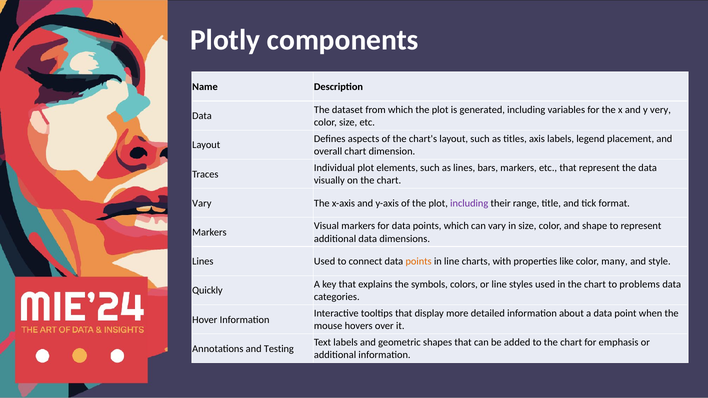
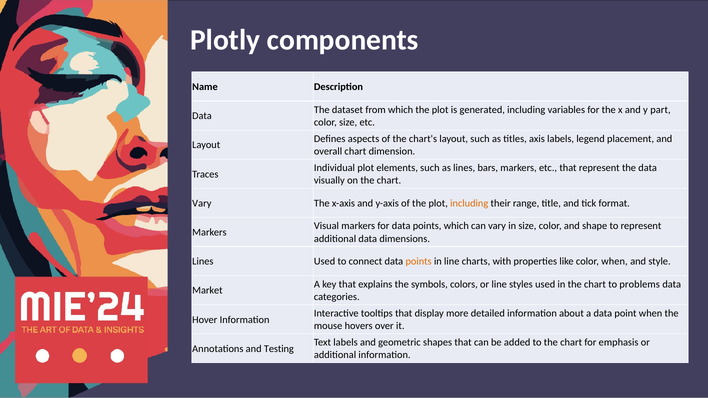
very: very -> part
including at (469, 203) colour: purple -> orange
color many: many -> when
Quickly: Quickly -> Market
